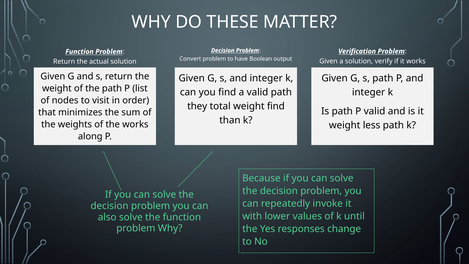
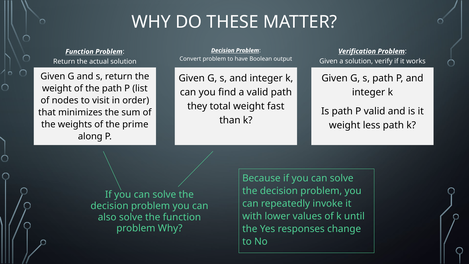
weight find: find -> fast
the works: works -> prime
